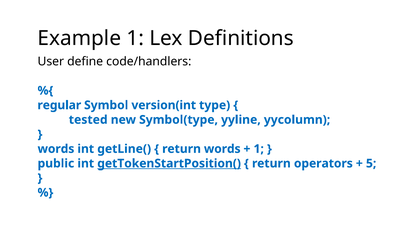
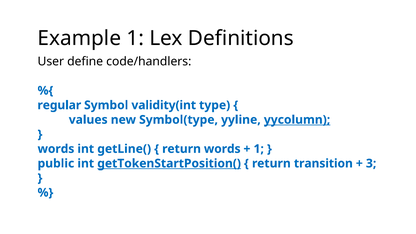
version(int: version(int -> validity(int
tested: tested -> values
yycolumn underline: none -> present
operators: operators -> transition
5: 5 -> 3
